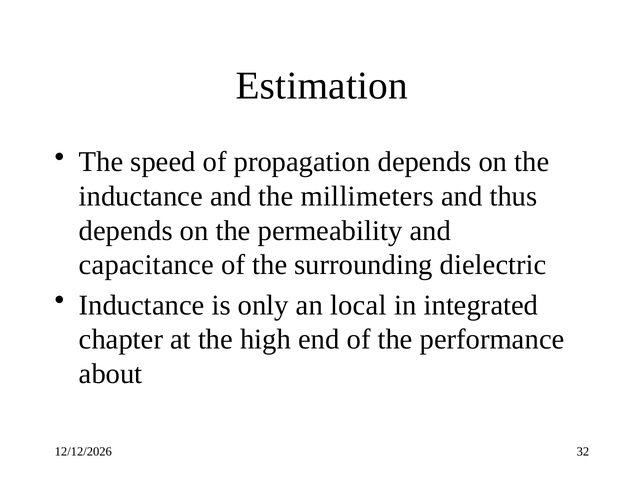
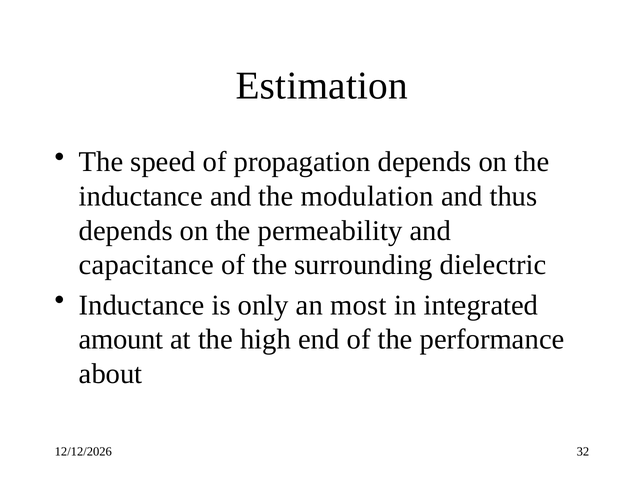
millimeters: millimeters -> modulation
local: local -> most
chapter: chapter -> amount
